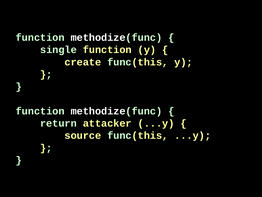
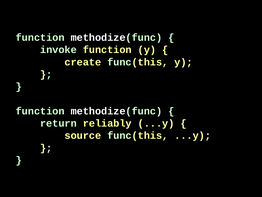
single: single -> invoke
attacker: attacker -> reliably
